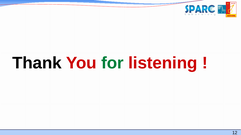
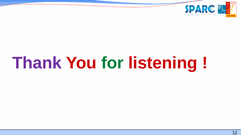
Thank colour: black -> purple
